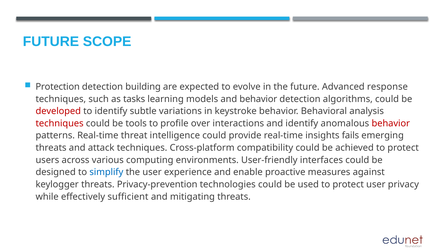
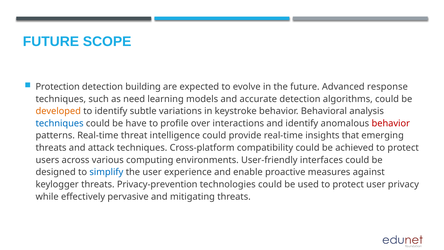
tasks: tasks -> need
and behavior: behavior -> accurate
developed colour: red -> orange
techniques at (60, 123) colour: red -> blue
tools: tools -> have
fails: fails -> that
sufficient: sufficient -> pervasive
